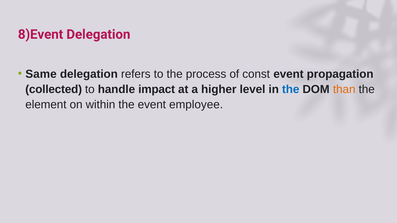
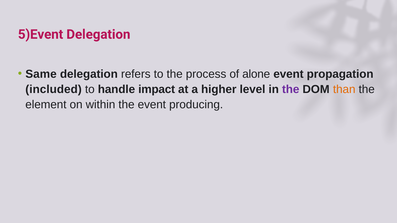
8)Event: 8)Event -> 5)Event
const: const -> alone
collected: collected -> included
the at (291, 89) colour: blue -> purple
employee: employee -> producing
